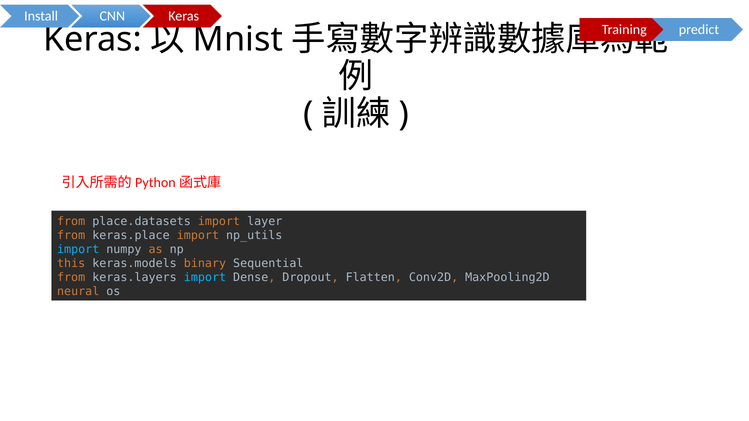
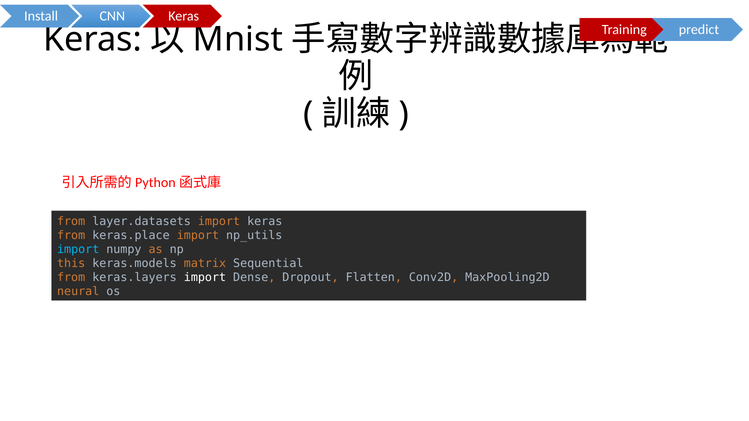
place.datasets: place.datasets -> layer.datasets
import layer: layer -> keras
binary: binary -> matrix
import at (205, 278) colour: light blue -> white
